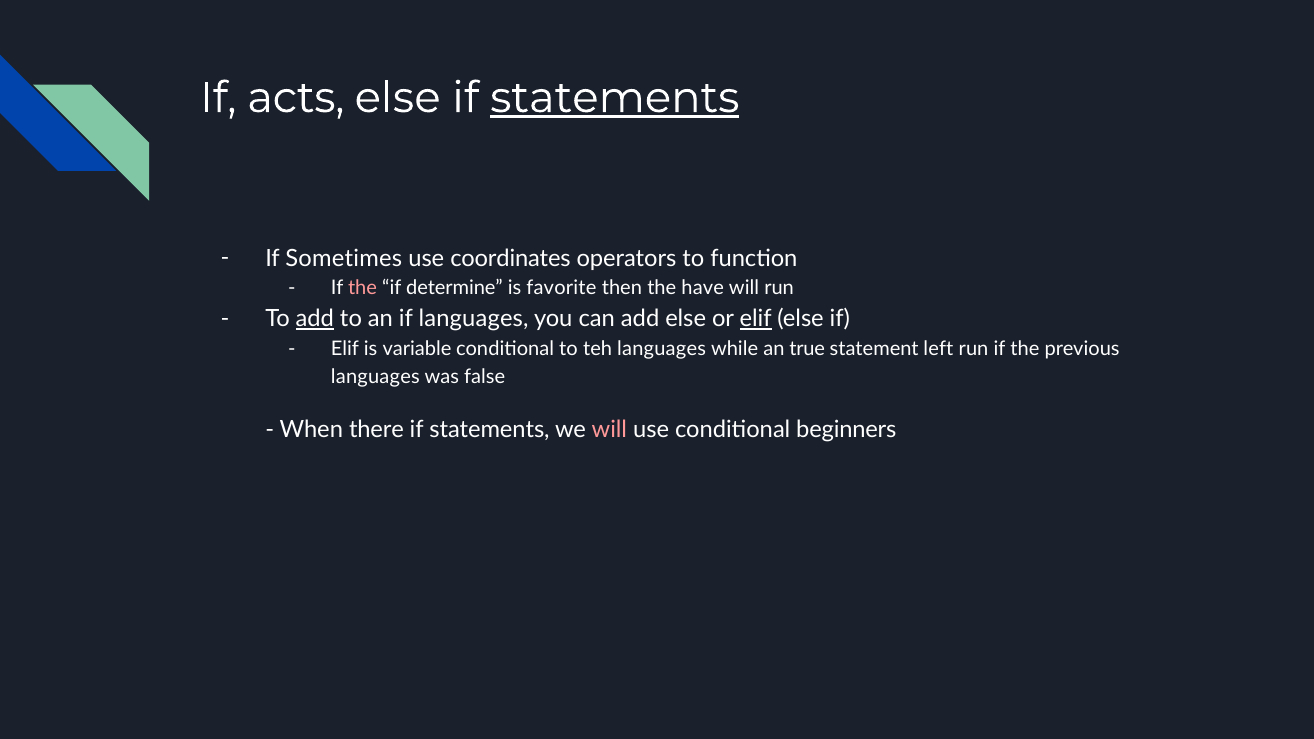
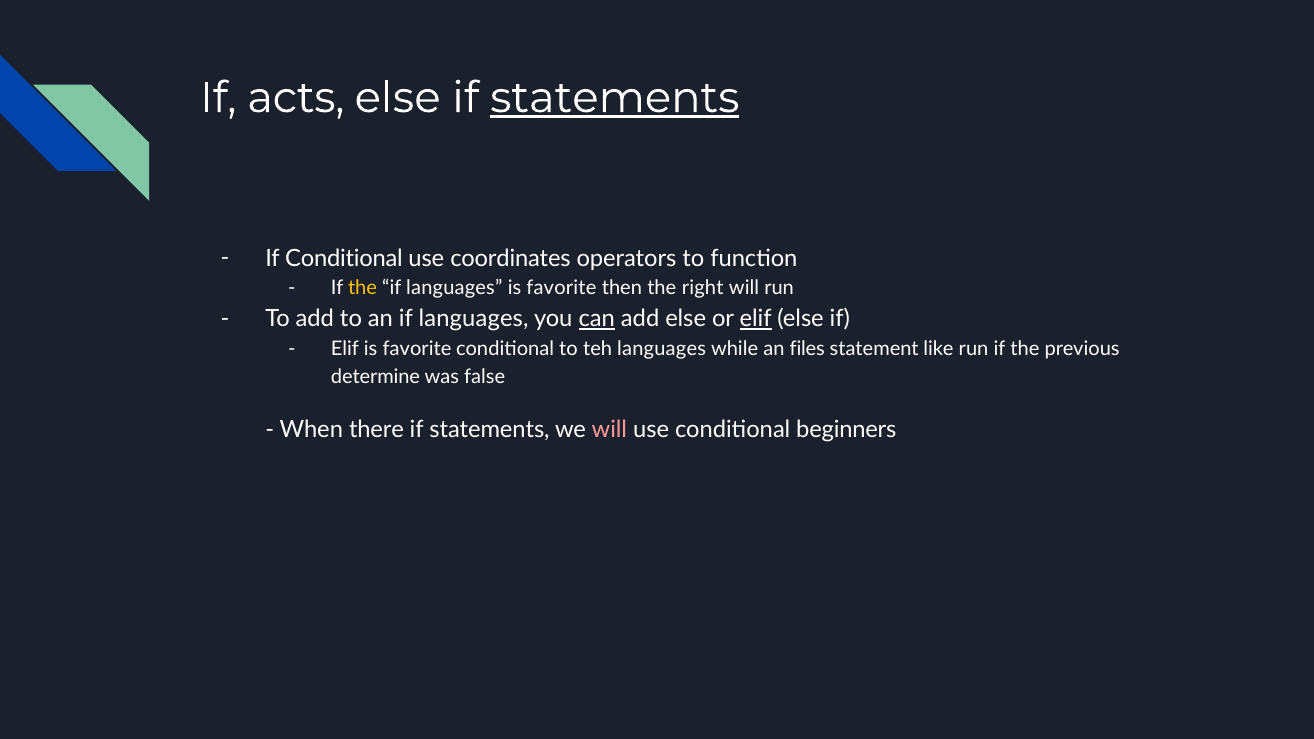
If Sometimes: Sometimes -> Conditional
the at (363, 288) colour: pink -> yellow
determine at (454, 288): determine -> languages
have: have -> right
add at (315, 319) underline: present -> none
can underline: none -> present
Elif is variable: variable -> favorite
true: true -> files
left: left -> like
languages at (375, 377): languages -> determine
